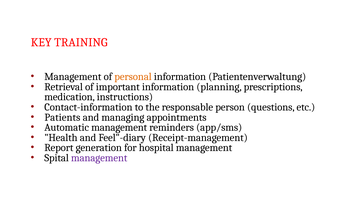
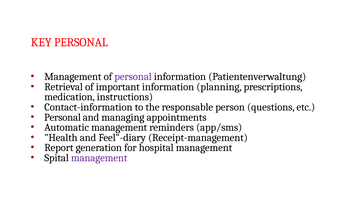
KEY TRAINING: TRAINING -> PERSONAL
personal at (133, 76) colour: orange -> purple
Patients at (62, 117): Patients -> Personal
